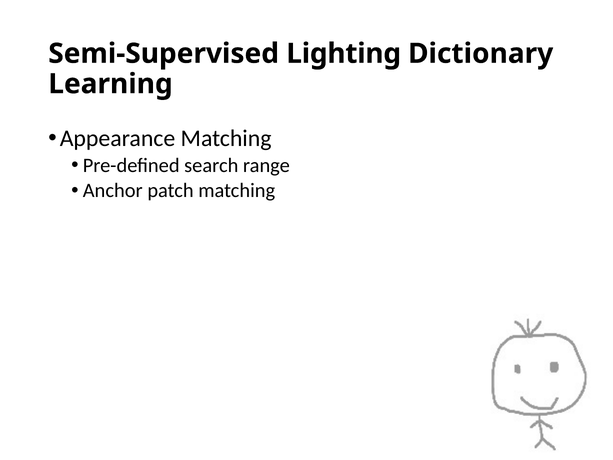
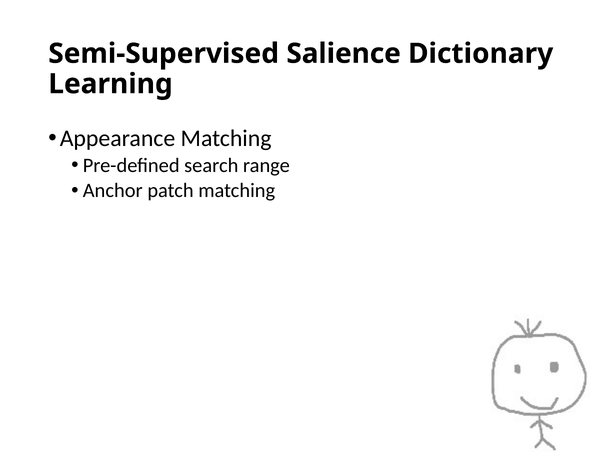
Lighting: Lighting -> Salience
